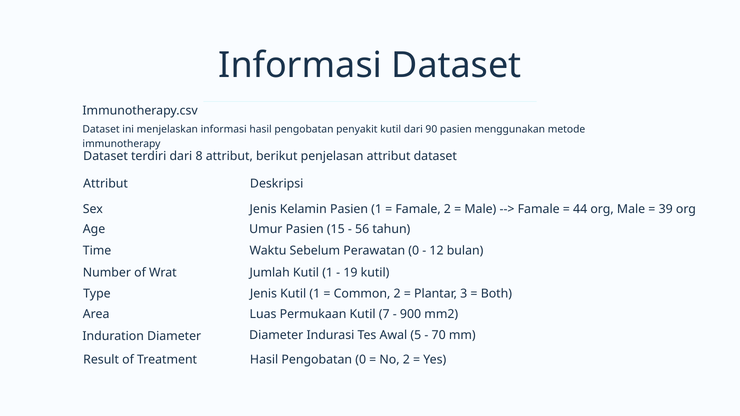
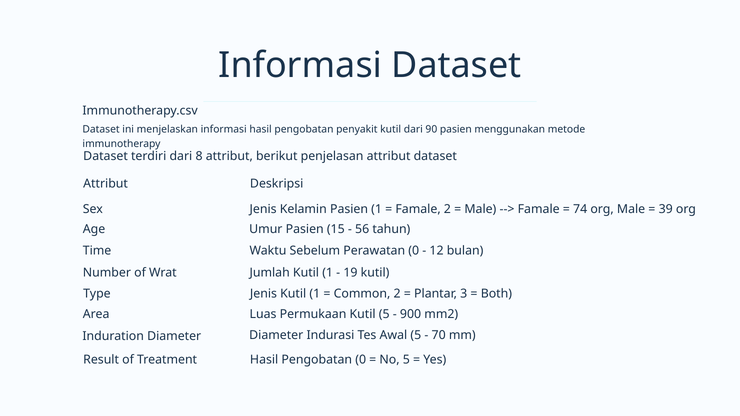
44: 44 -> 74
Kutil 7: 7 -> 5
No 2: 2 -> 5
